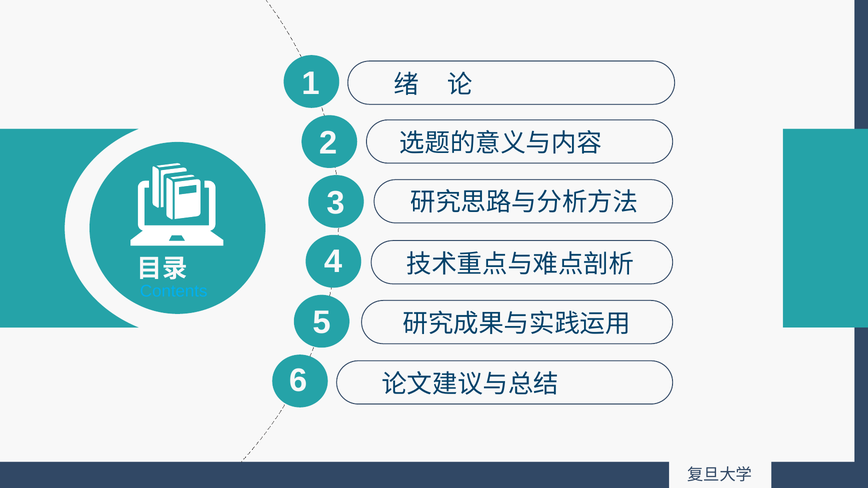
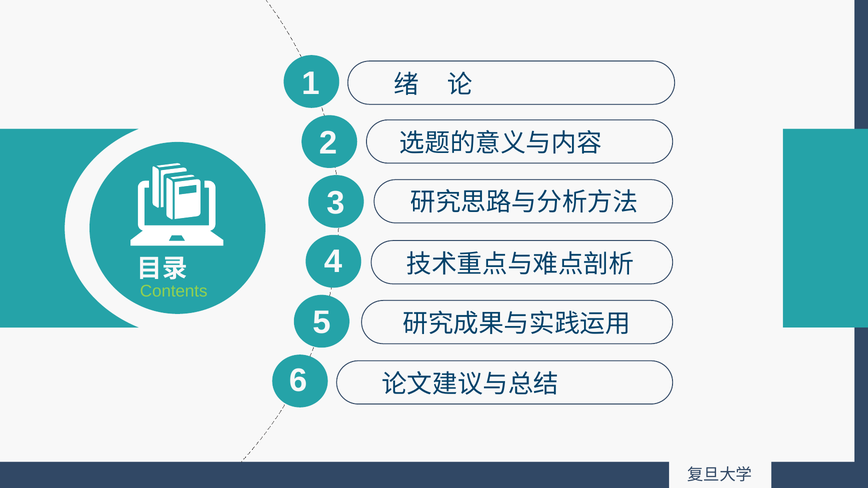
Contents colour: light blue -> light green
